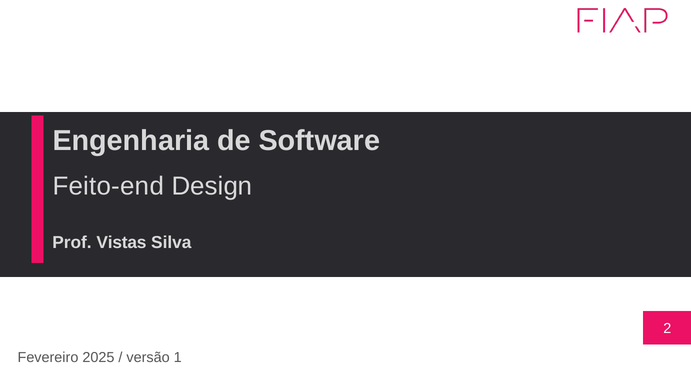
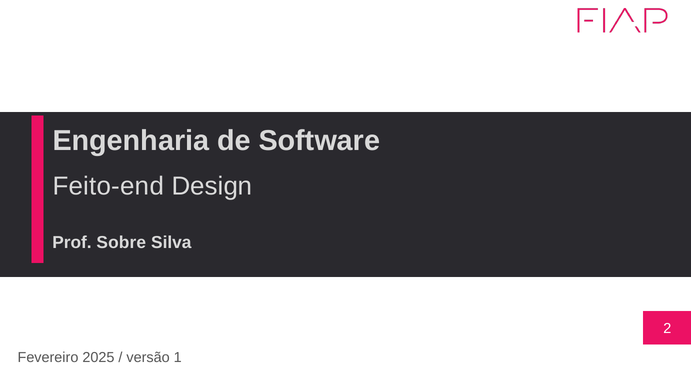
Vistas: Vistas -> Sobre
